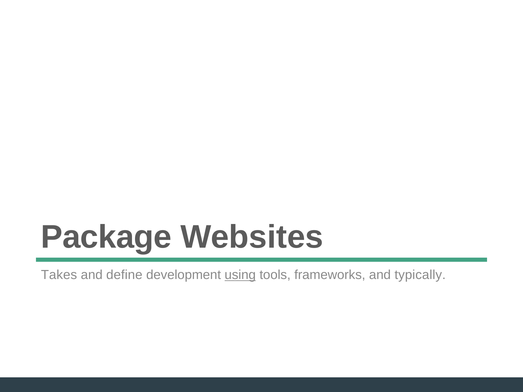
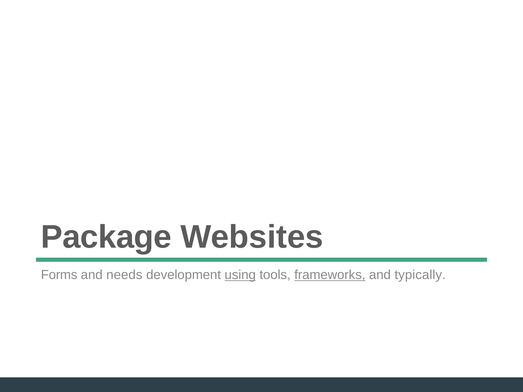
Takes: Takes -> Forms
define: define -> needs
frameworks underline: none -> present
